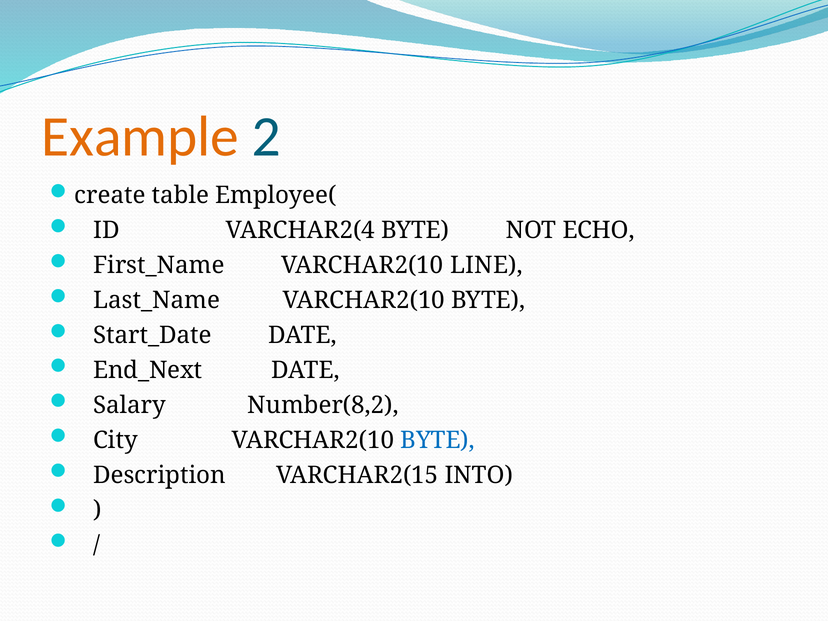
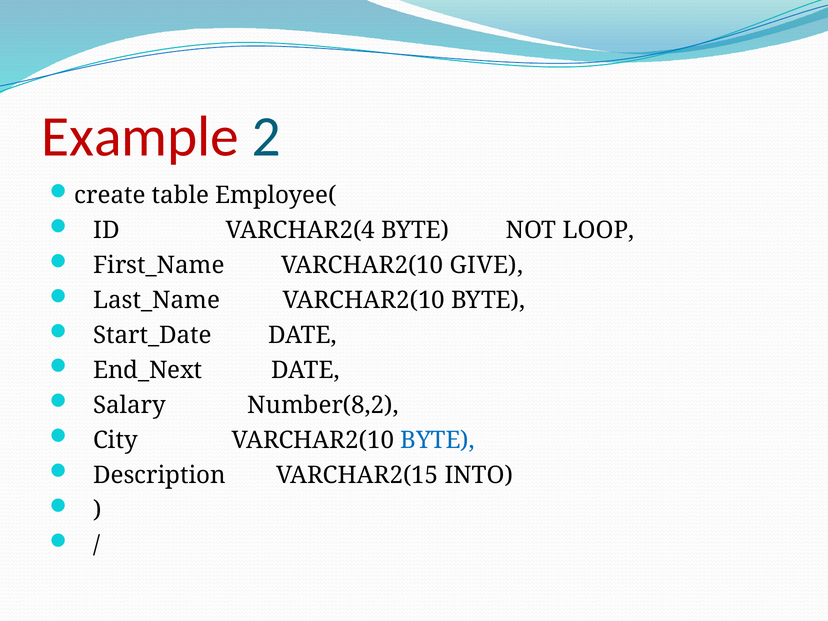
Example colour: orange -> red
ECHO: ECHO -> LOOP
LINE: LINE -> GIVE
